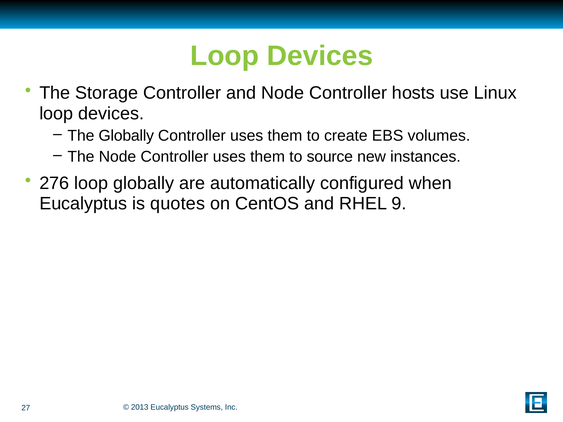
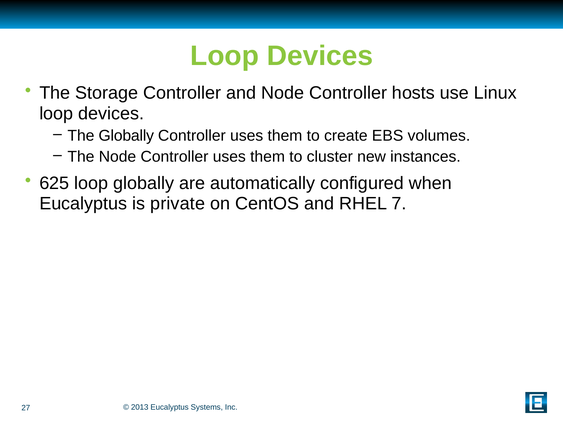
source: source -> cluster
276: 276 -> 625
quotes: quotes -> private
9: 9 -> 7
